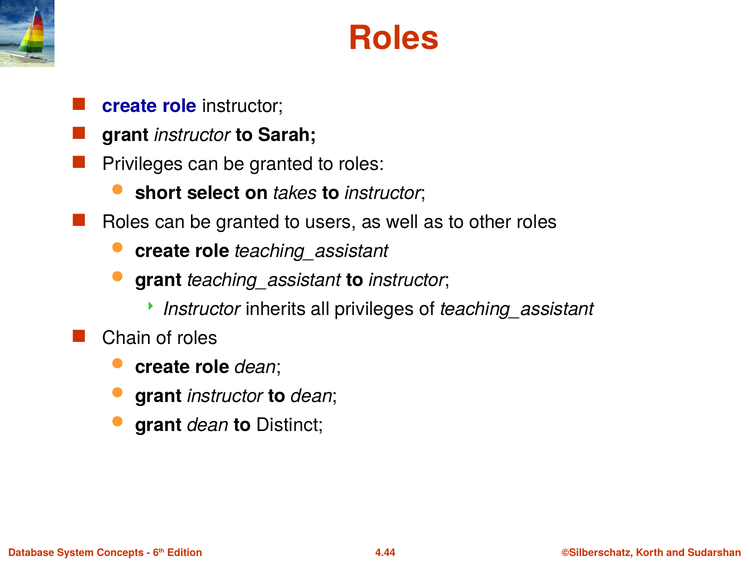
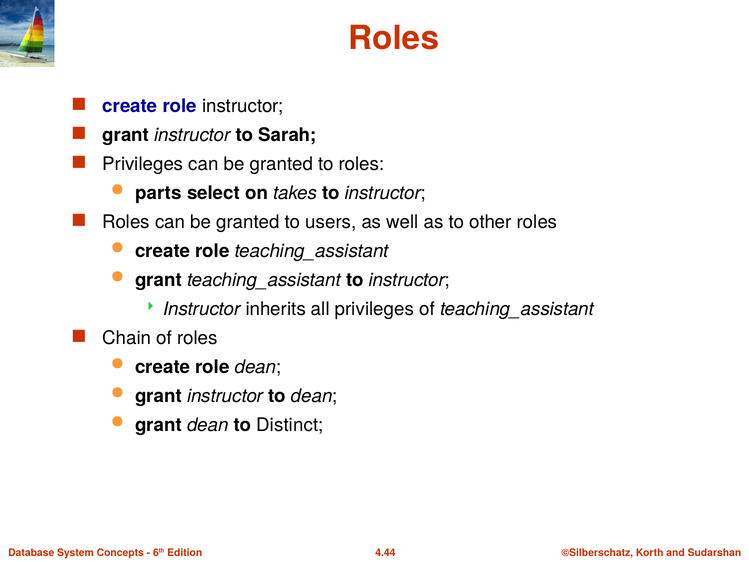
short: short -> parts
